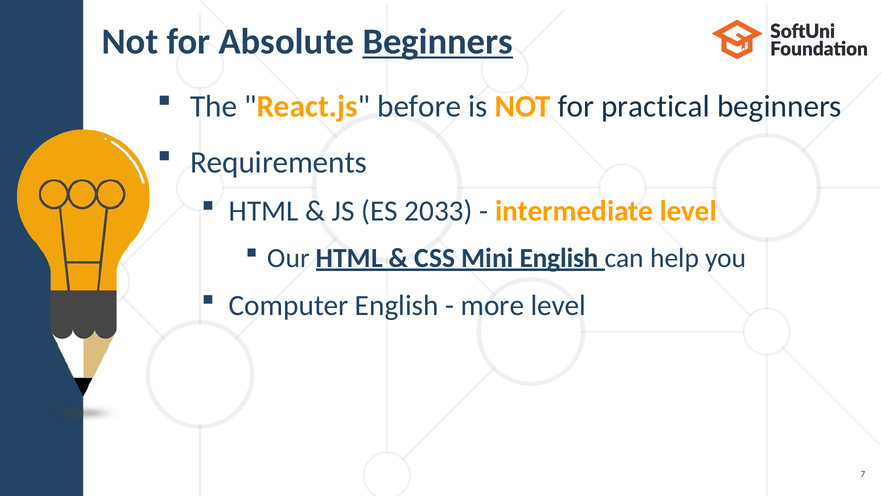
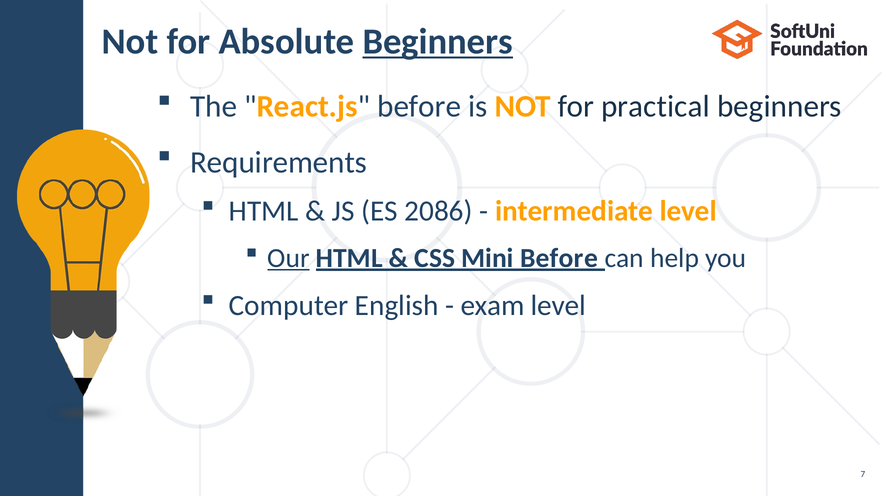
2033: 2033 -> 2086
Our underline: none -> present
Mini English: English -> Before
more: more -> exam
